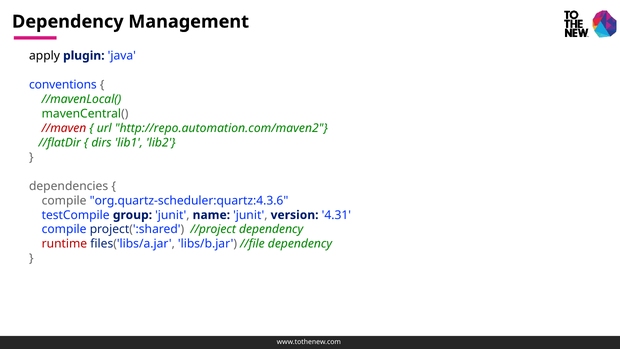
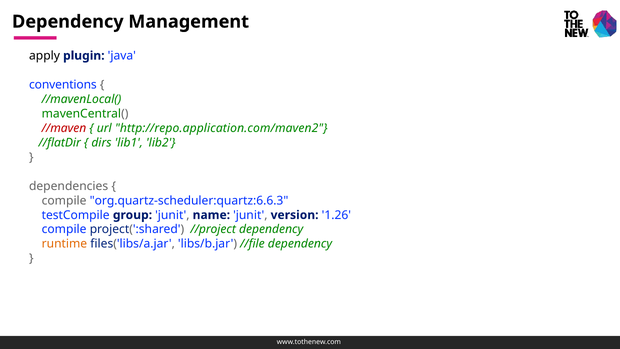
http://repo.automation.com/maven2: http://repo.automation.com/maven2 -> http://repo.application.com/maven2
org.quartz-scheduler:quartz:4.3.6: org.quartz-scheduler:quartz:4.3.6 -> org.quartz-scheduler:quartz:6.6.3
4.31: 4.31 -> 1.26
runtime colour: red -> orange
